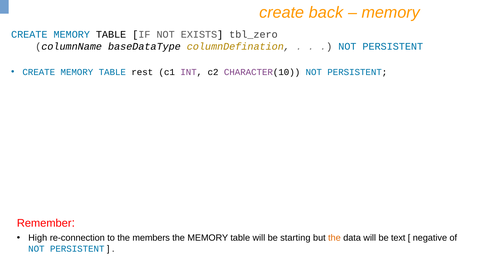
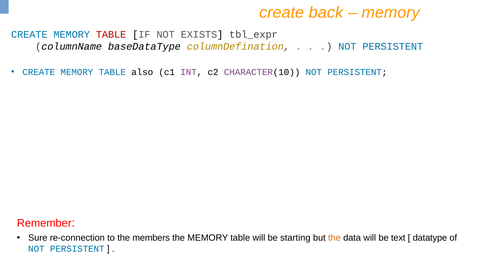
TABLE at (111, 34) colour: black -> red
tbl_zero: tbl_zero -> tbl_expr
rest: rest -> also
High: High -> Sure
negative: negative -> datatype
